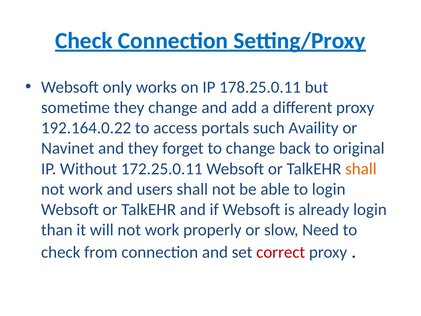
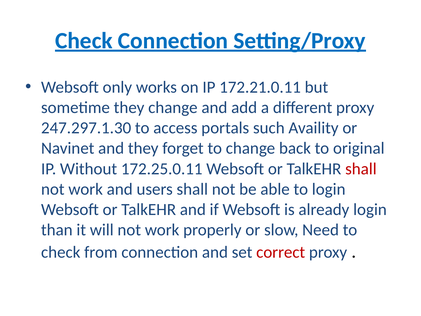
178.25.0.11: 178.25.0.11 -> 172.21.0.11
192.164.0.22: 192.164.0.22 -> 247.297.1.30
shall at (361, 169) colour: orange -> red
